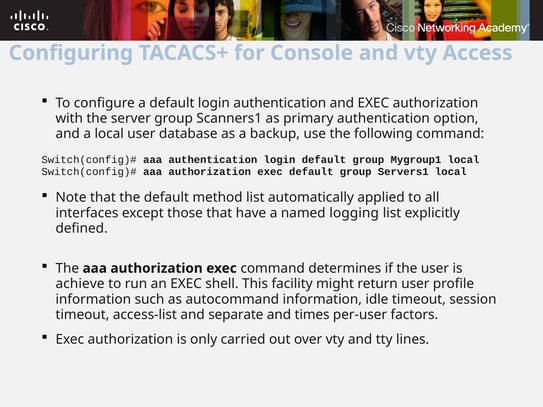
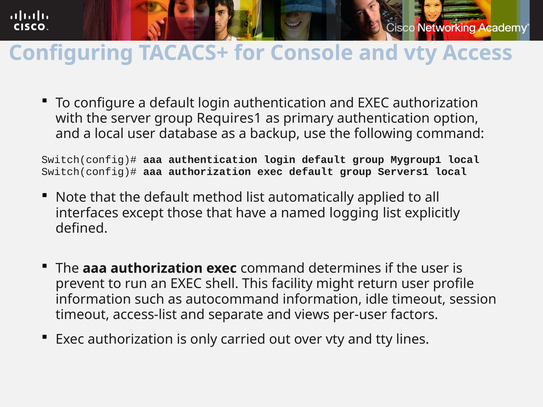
Scanners1: Scanners1 -> Requires1
achieve: achieve -> prevent
times: times -> views
